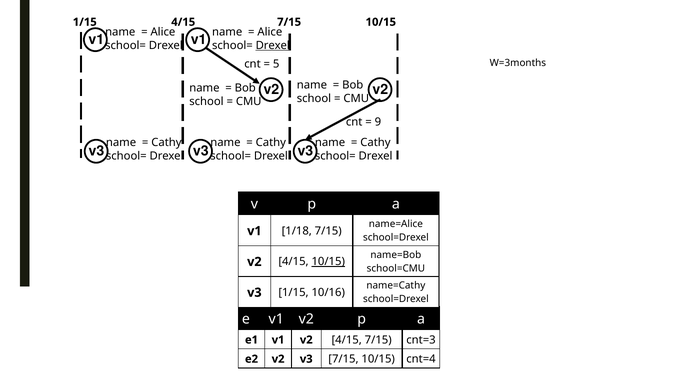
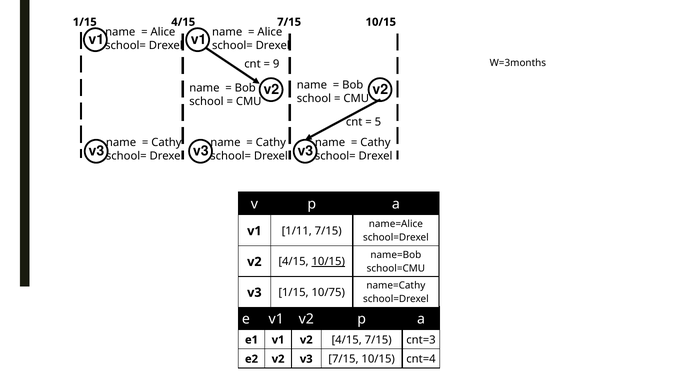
Drexel at (273, 45) underline: present -> none
5: 5 -> 9
9: 9 -> 5
1/18: 1/18 -> 1/11
10/16: 10/16 -> 10/75
